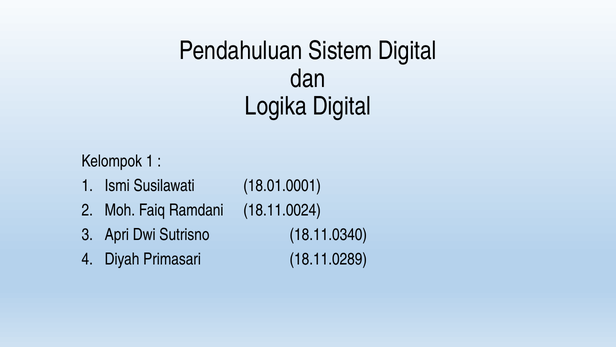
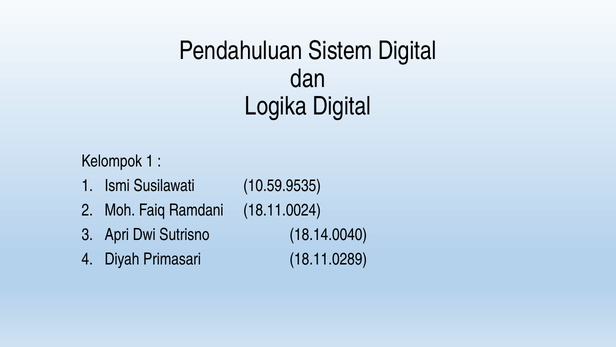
18.01.0001: 18.01.0001 -> 10.59.9535
18.11.0340: 18.11.0340 -> 18.14.0040
